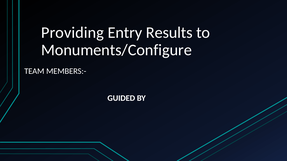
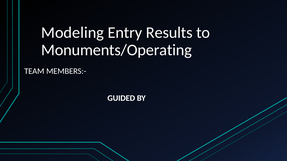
Providing: Providing -> Modeling
Monuments/Configure: Monuments/Configure -> Monuments/Operating
